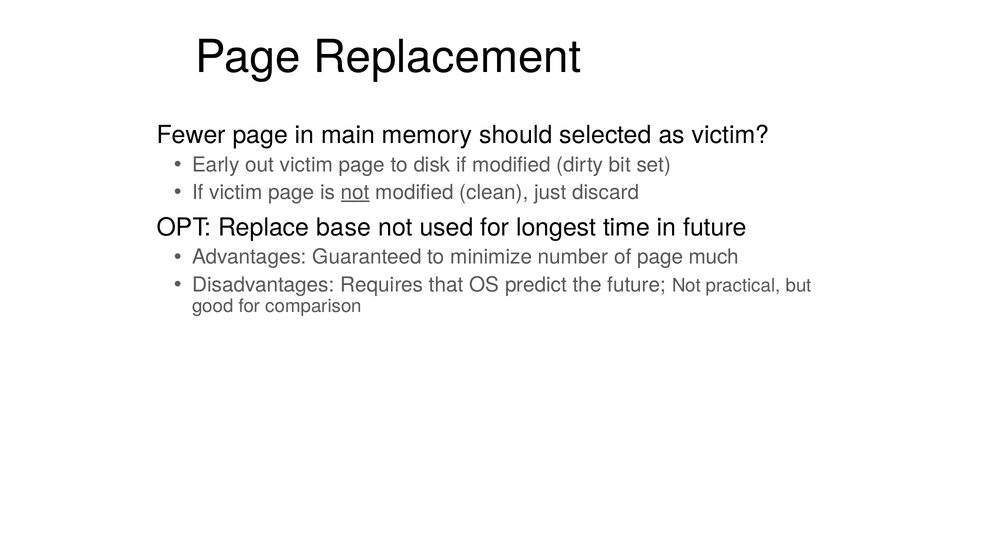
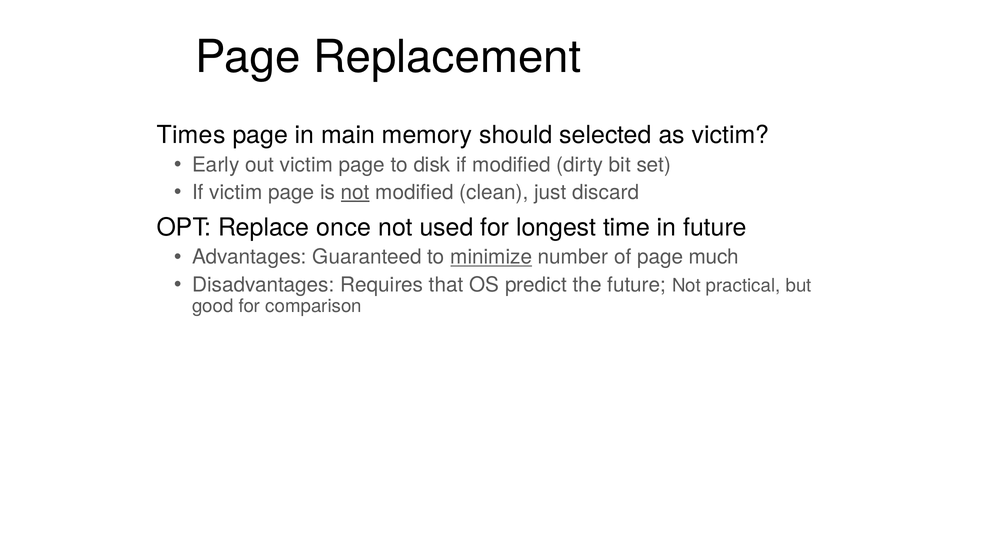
Fewer: Fewer -> Times
base: base -> once
minimize underline: none -> present
